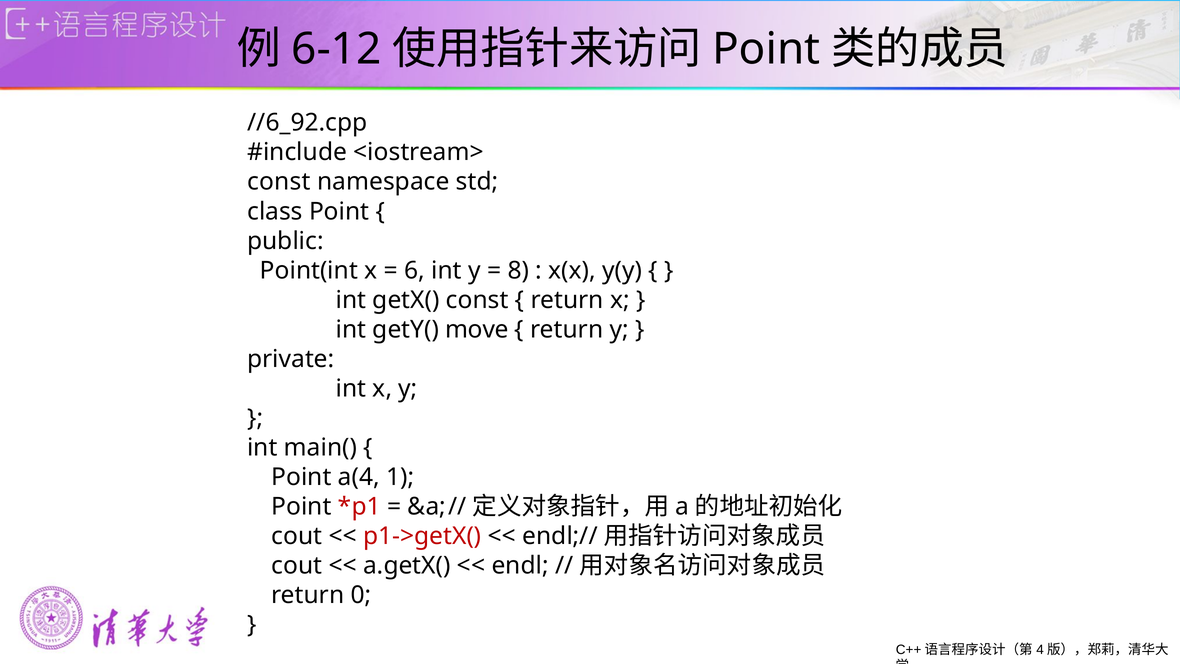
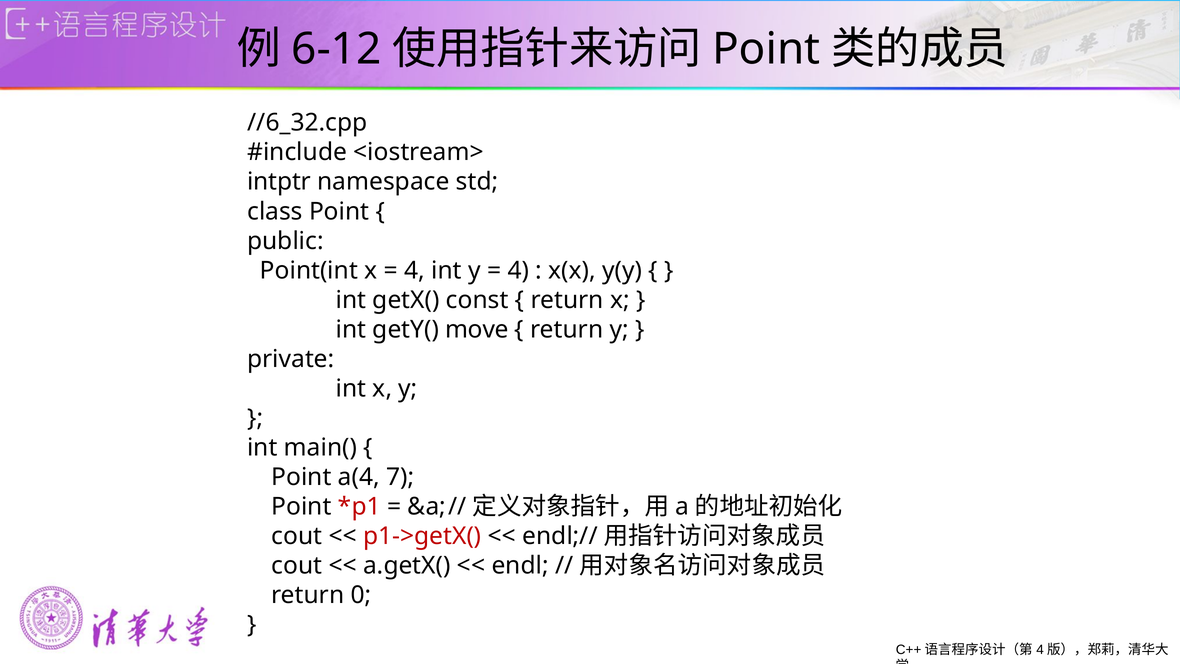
//6_92.cpp: //6_92.cpp -> //6_32.cpp
const at (279, 182): const -> intptr
6 at (415, 270): 6 -> 4
8 at (518, 270): 8 -> 4
1: 1 -> 7
